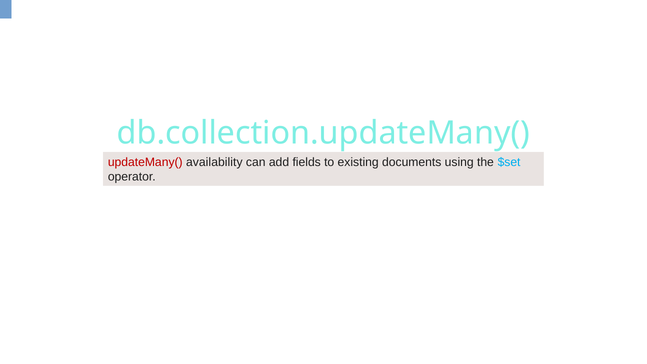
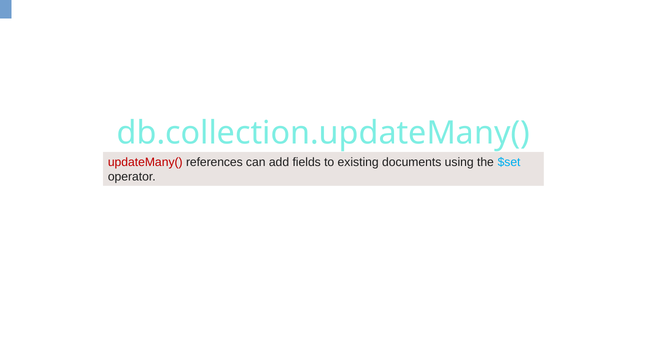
availability: availability -> references
